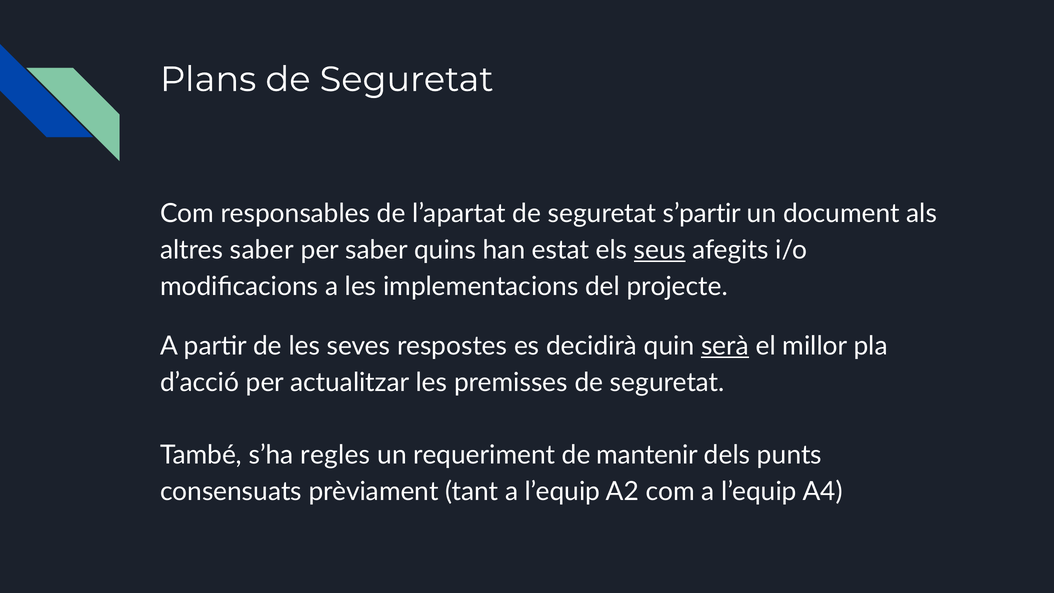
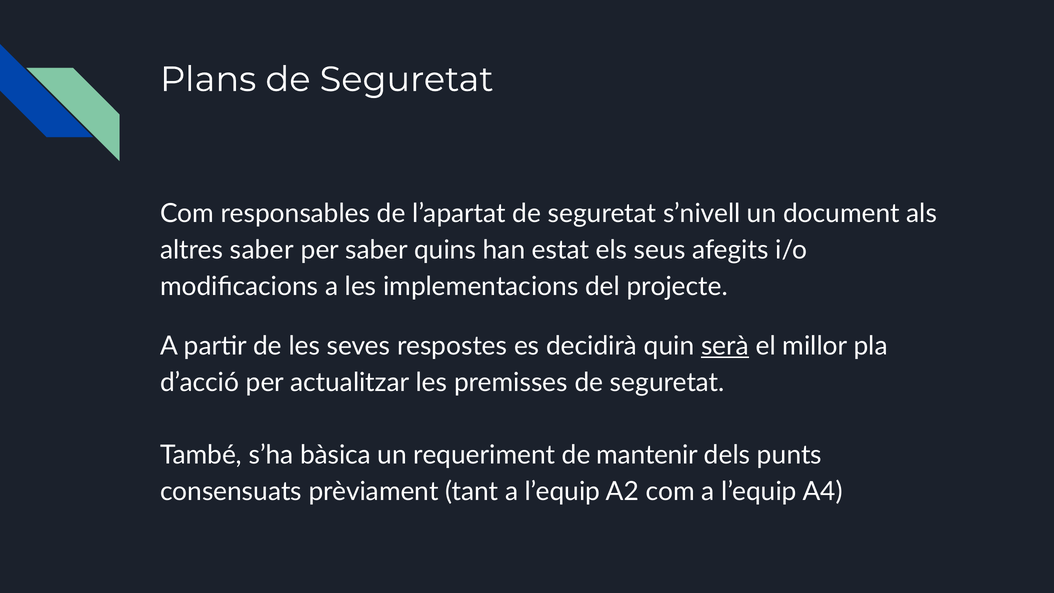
s’partir: s’partir -> s’nivell
seus underline: present -> none
regles: regles -> bàsica
